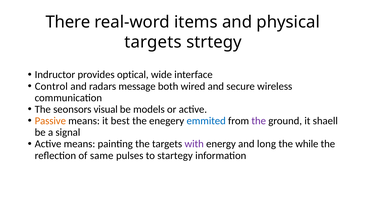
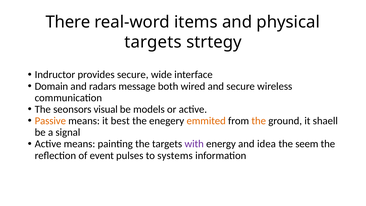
provides optical: optical -> secure
Control: Control -> Domain
emmited colour: blue -> orange
the at (259, 121) colour: purple -> orange
long: long -> idea
while: while -> seem
same: same -> event
startegy: startegy -> systems
